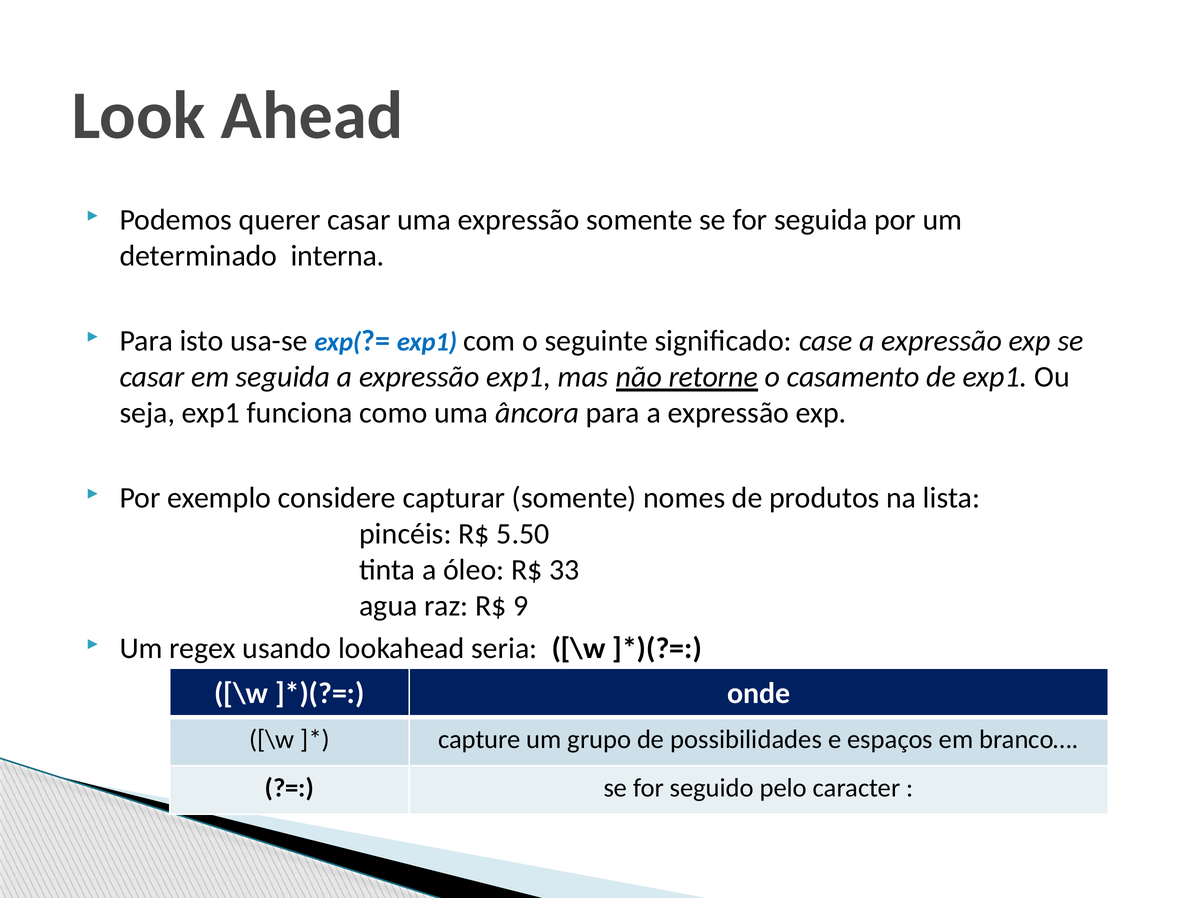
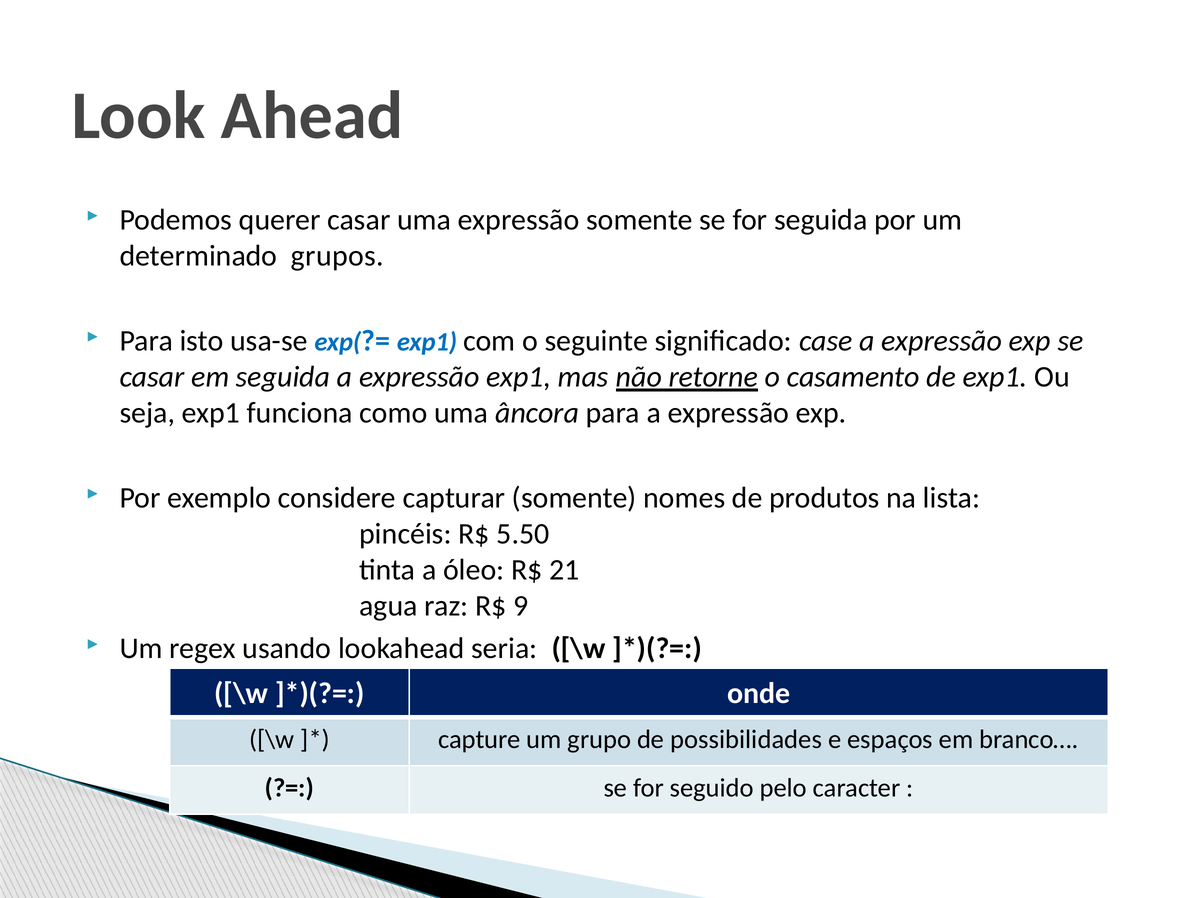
interna: interna -> grupos
33: 33 -> 21
